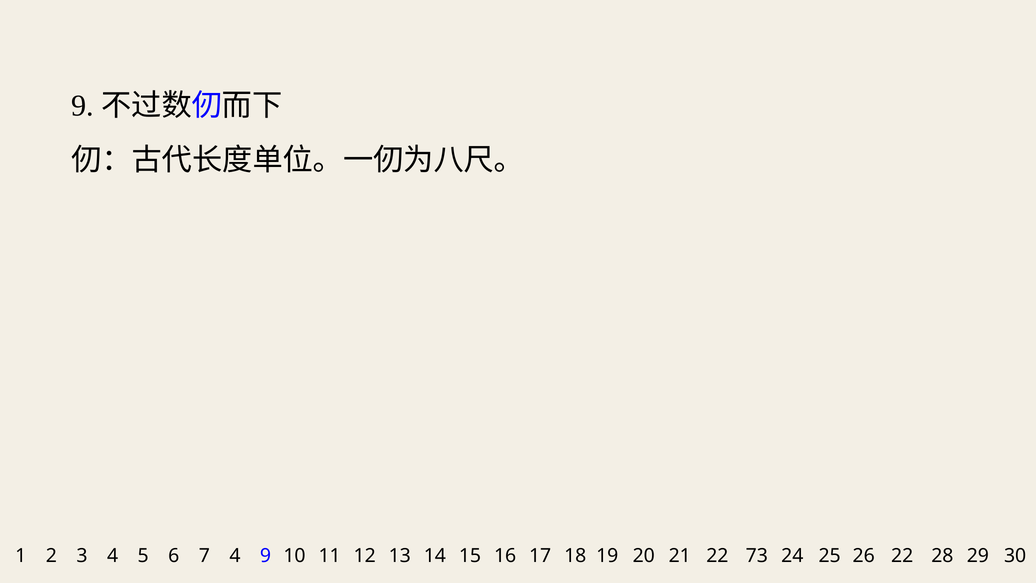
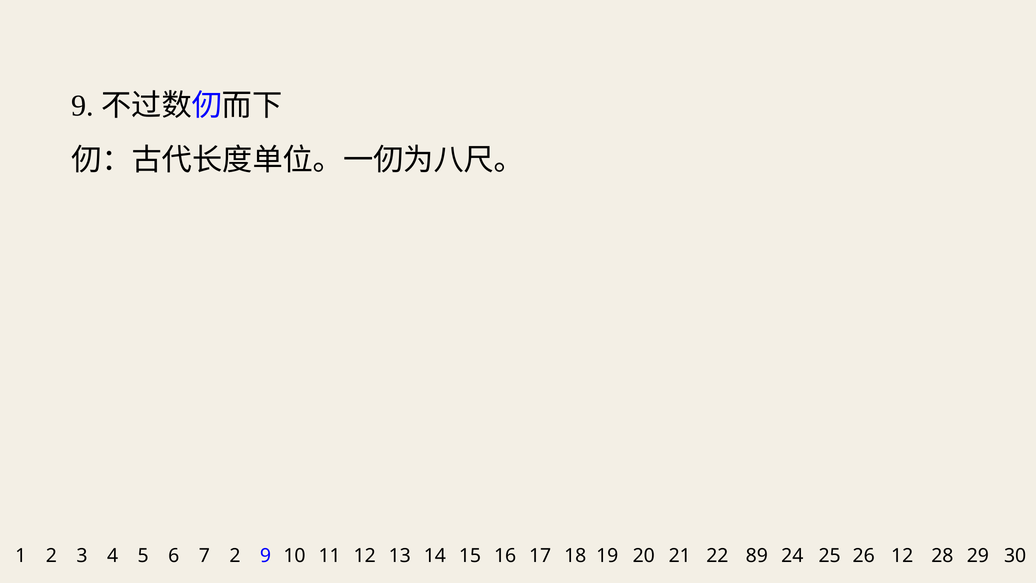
5 4: 4 -> 2
73: 73 -> 89
26 22: 22 -> 12
